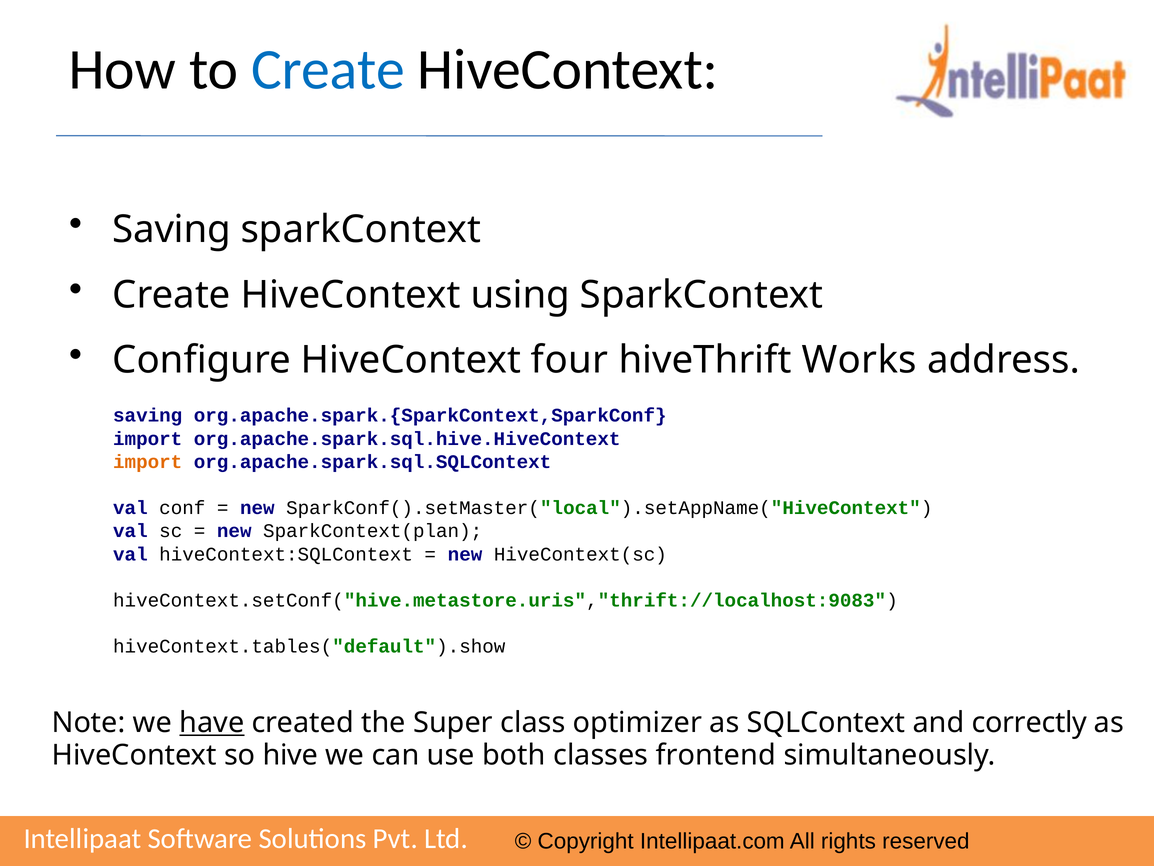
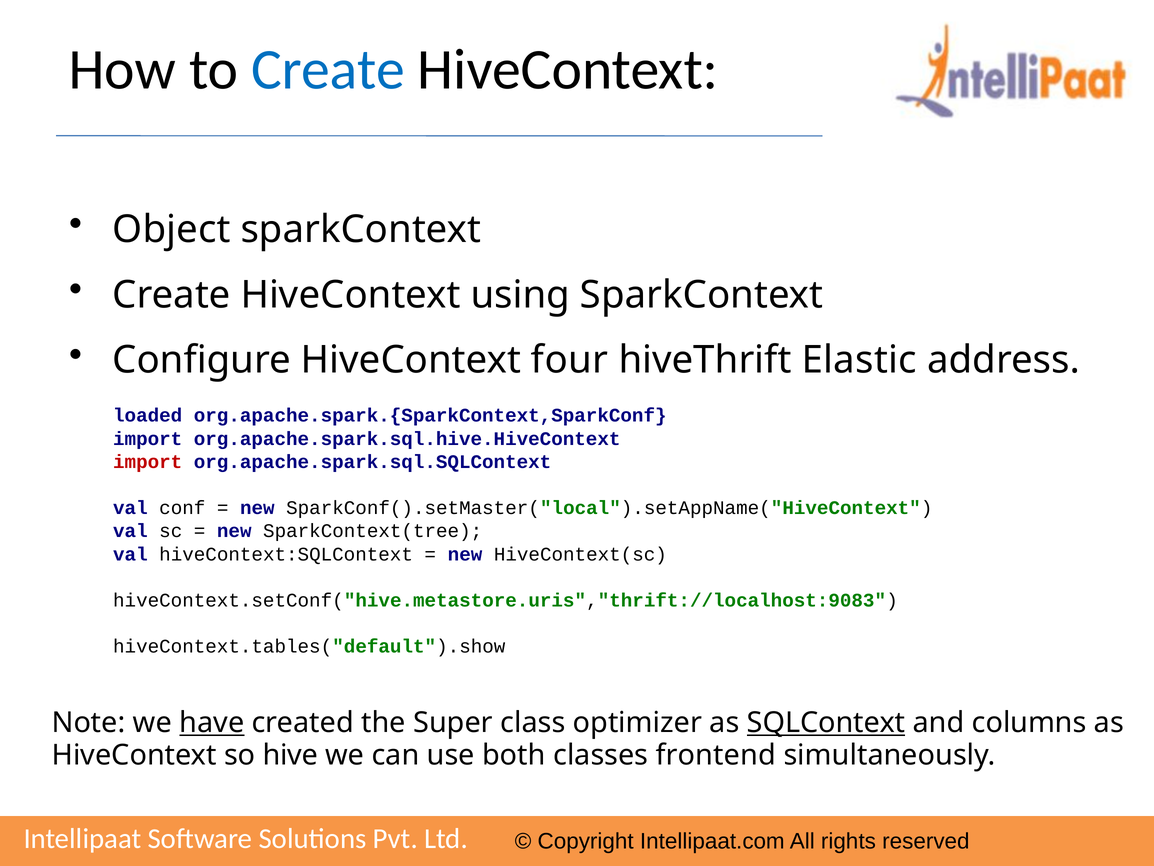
Saving at (172, 229): Saving -> Object
Works: Works -> Elastic
saving at (148, 415): saving -> loaded
import at (148, 462) colour: orange -> red
SparkContext(plan: SparkContext(plan -> SparkContext(tree
SQLContext underline: none -> present
correctly: correctly -> columns
